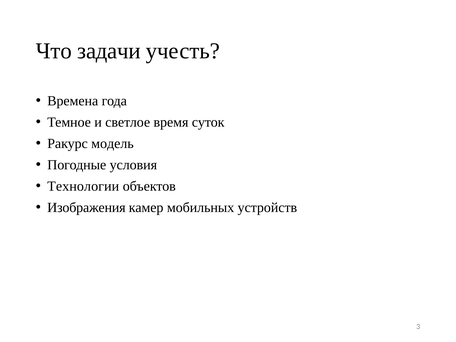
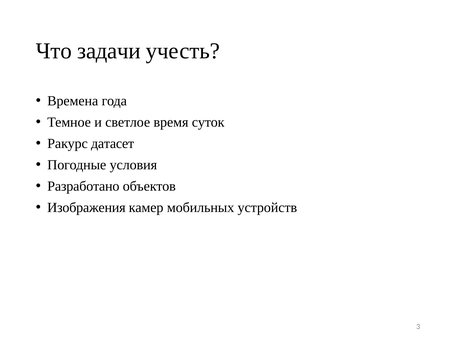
модель: модель -> датасет
Технологии: Технологии -> Разработано
